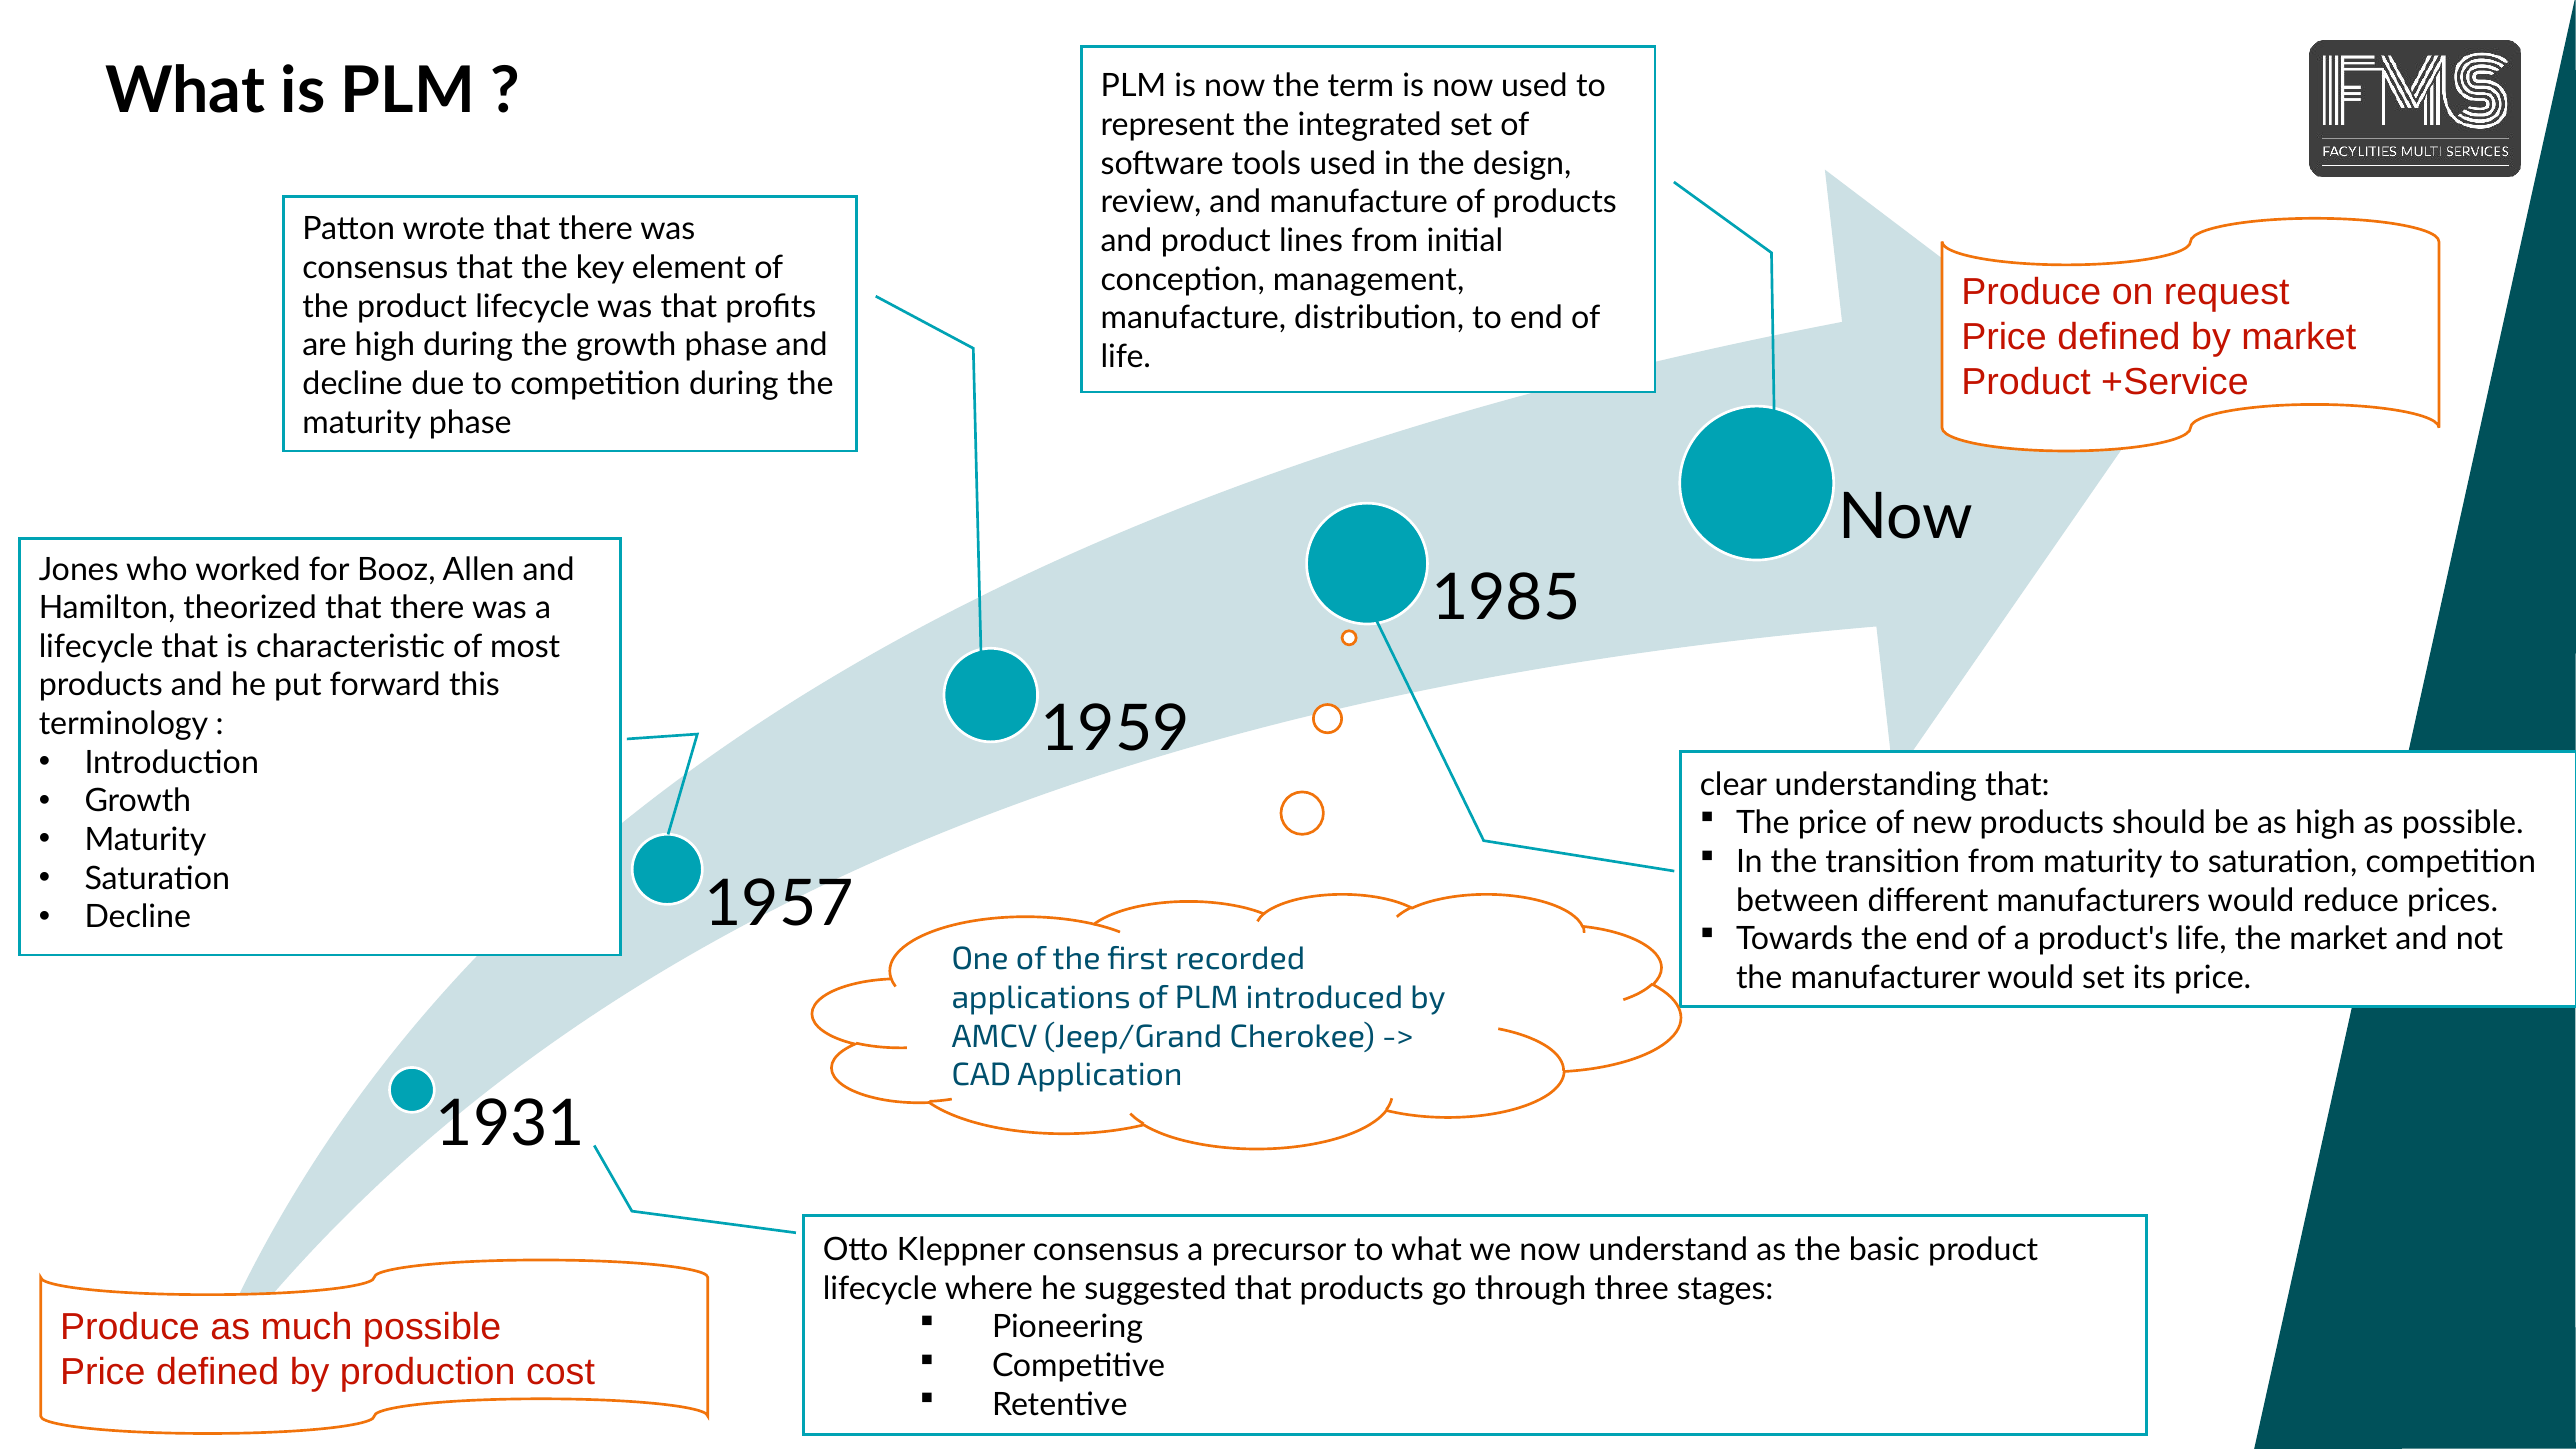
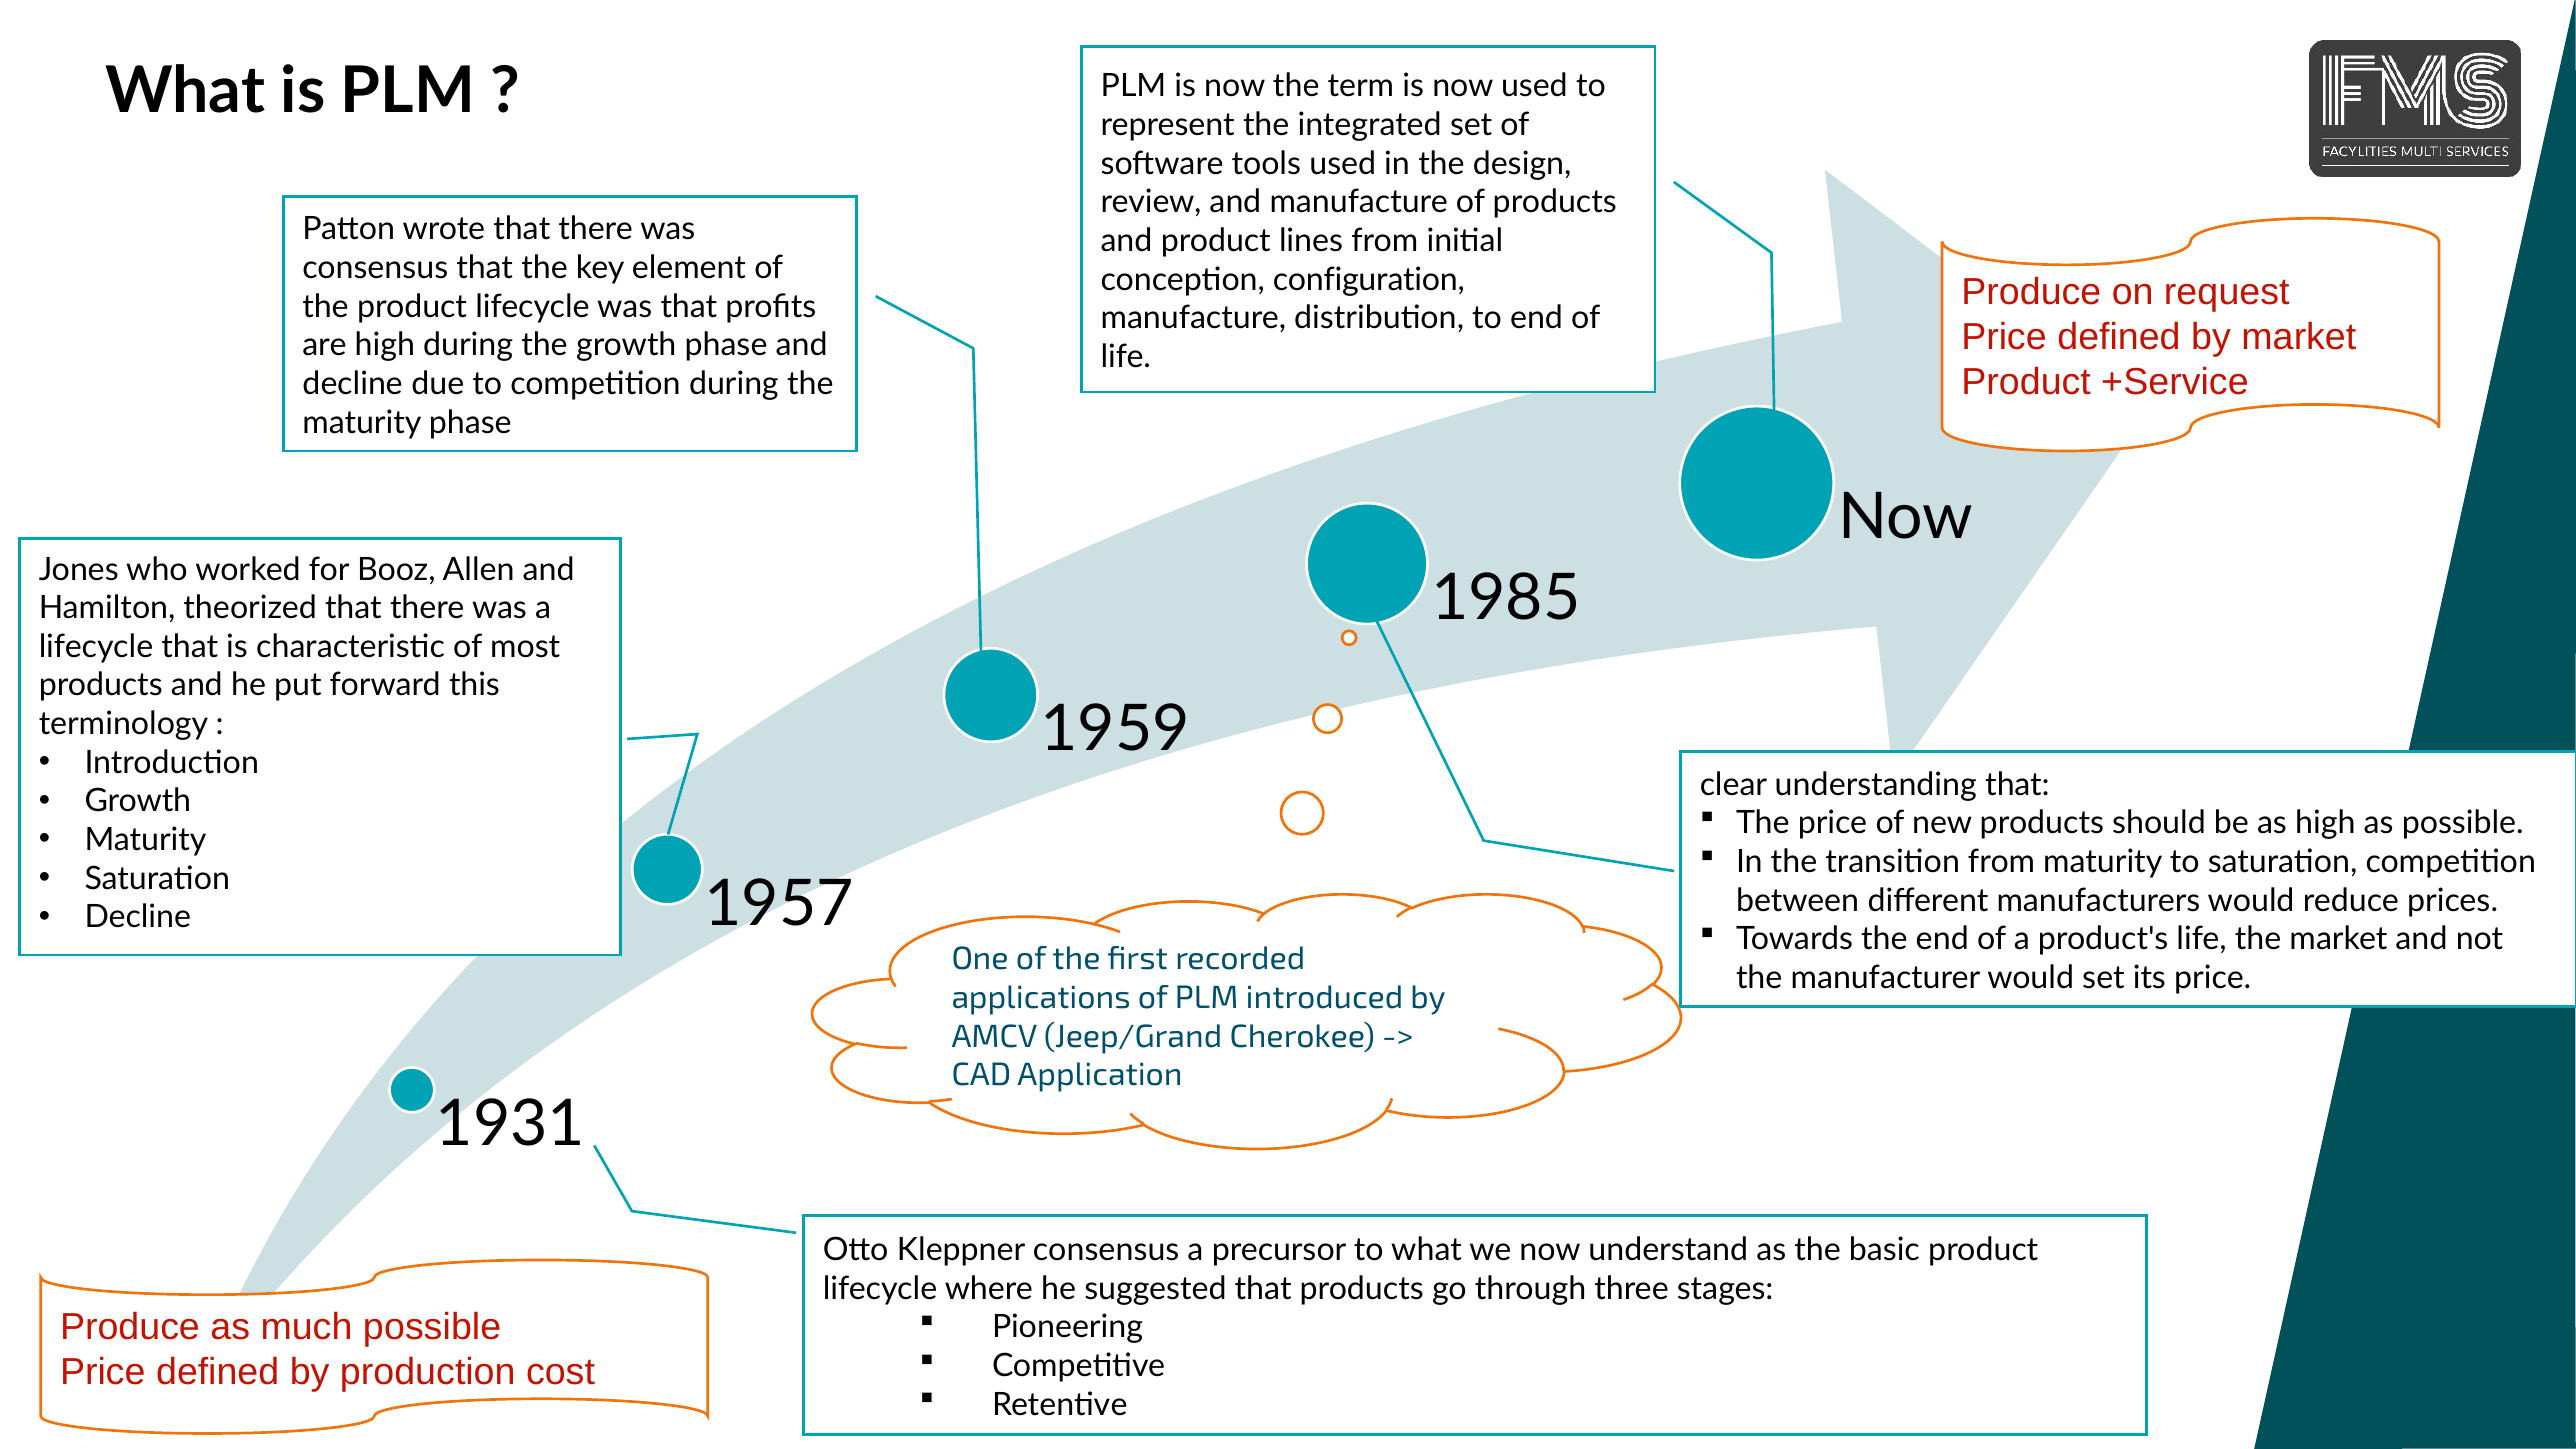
management: management -> configuration
